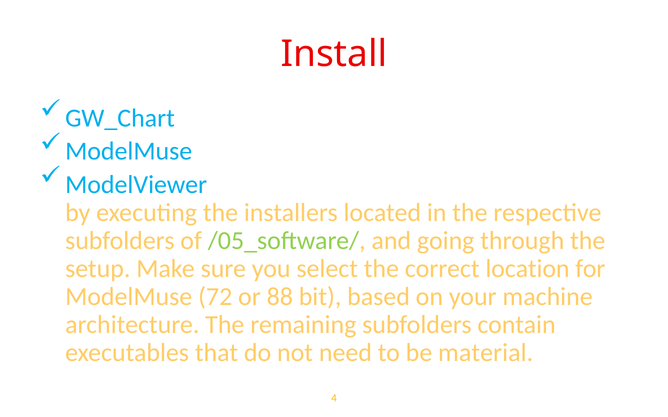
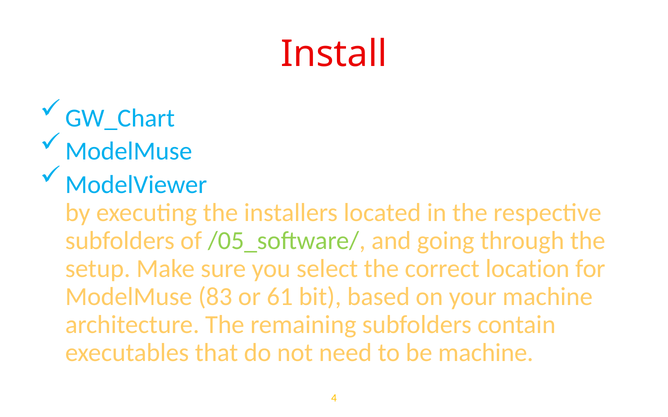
72: 72 -> 83
88: 88 -> 61
be material: material -> machine
